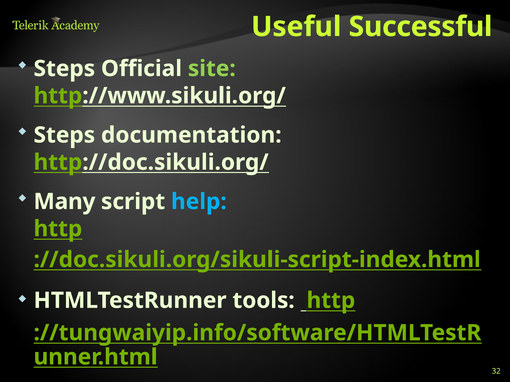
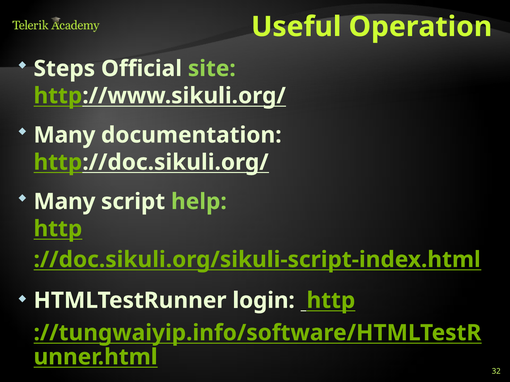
Successful: Successful -> Operation
Steps at (64, 135): Steps -> Many
help colour: light blue -> light green
tools: tools -> login
